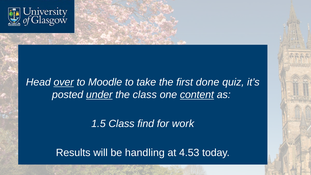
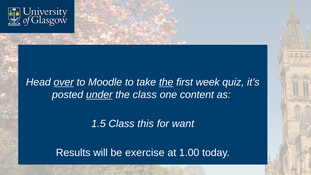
the at (166, 82) underline: none -> present
done: done -> week
content underline: present -> none
find: find -> this
work: work -> want
handling: handling -> exercise
4.53: 4.53 -> 1.00
